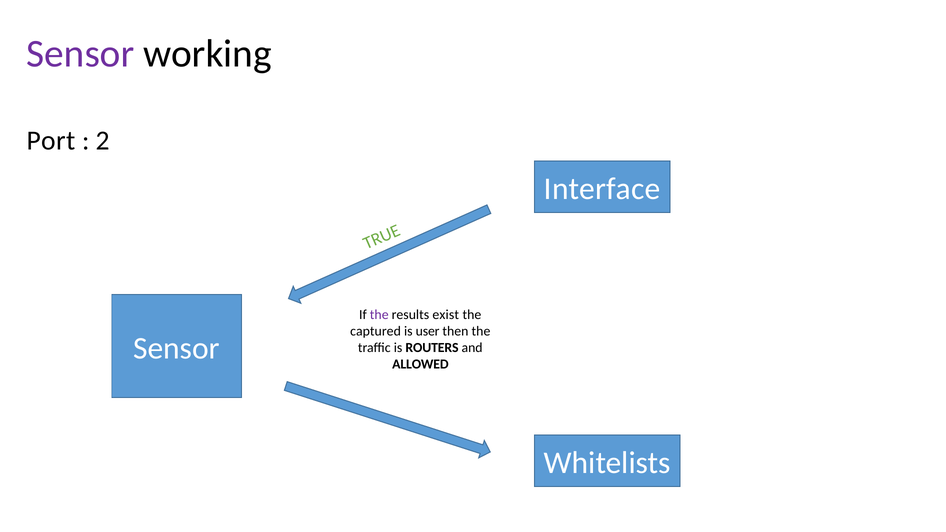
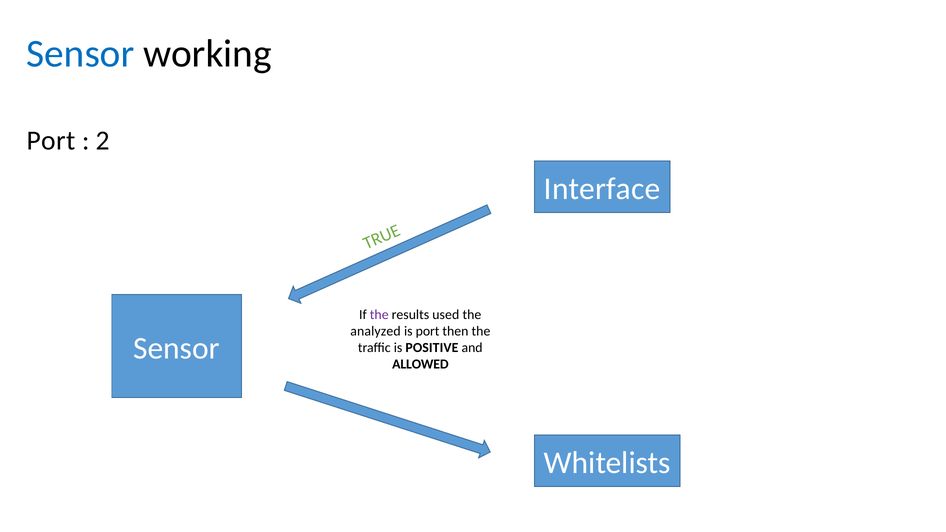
Sensor at (80, 54) colour: purple -> blue
exist: exist -> used
captured: captured -> analyzed
is user: user -> port
ROUTERS: ROUTERS -> POSITIVE
